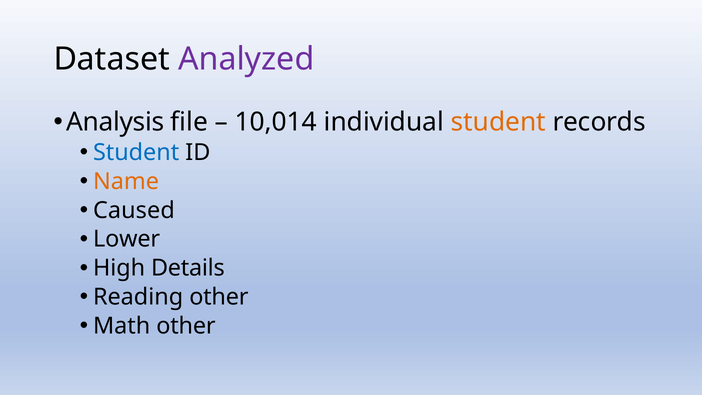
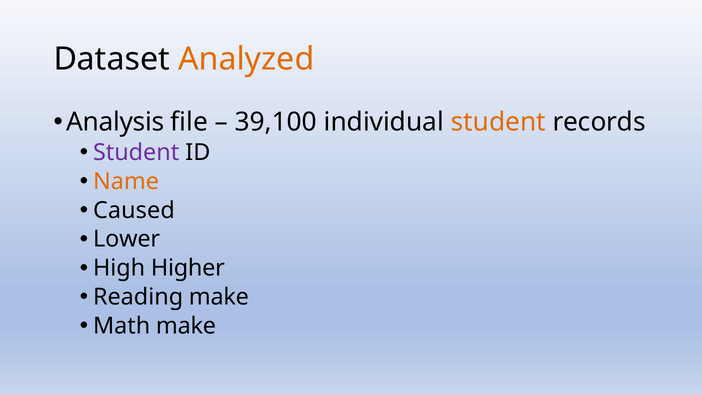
Analyzed colour: purple -> orange
10,014: 10,014 -> 39,100
Student at (136, 152) colour: blue -> purple
Details: Details -> Higher
Reading other: other -> make
Math other: other -> make
